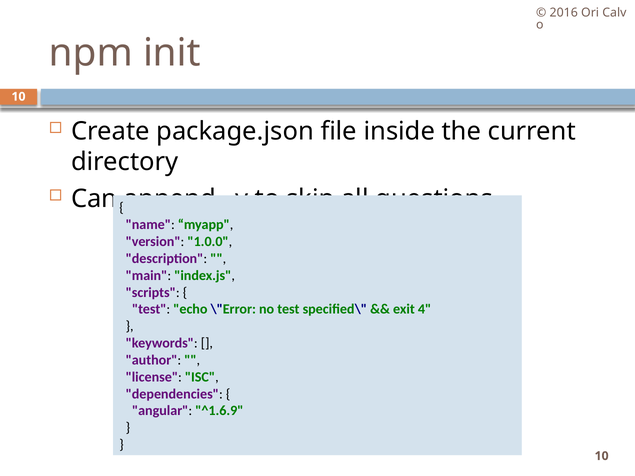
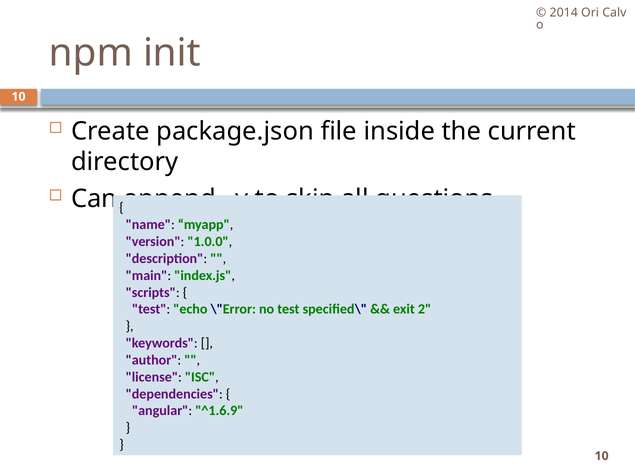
2016: 2016 -> 2014
4: 4 -> 2
